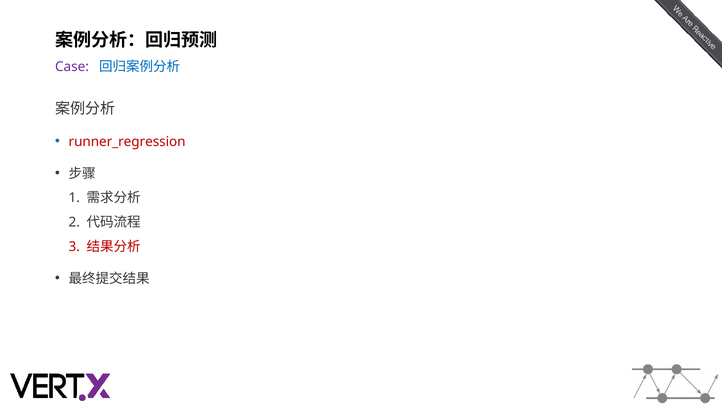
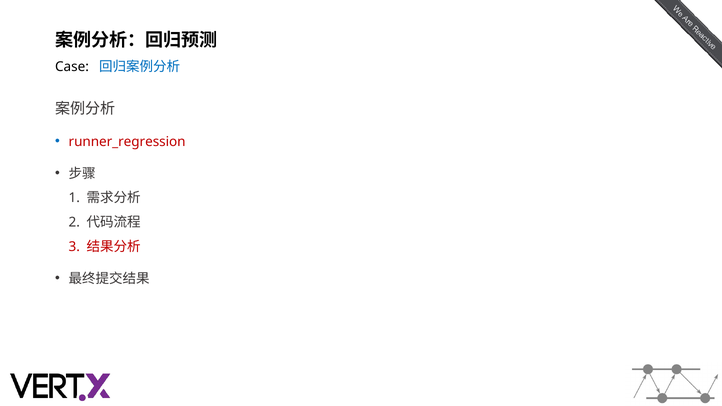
Case colour: purple -> black
